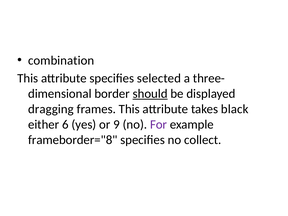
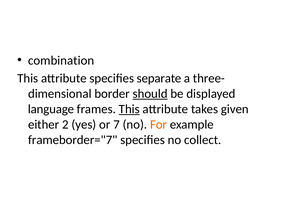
selected: selected -> separate
dragging: dragging -> language
This at (129, 109) underline: none -> present
black: black -> given
6: 6 -> 2
9: 9 -> 7
For colour: purple -> orange
frameborder="8: frameborder="8 -> frameborder="7
